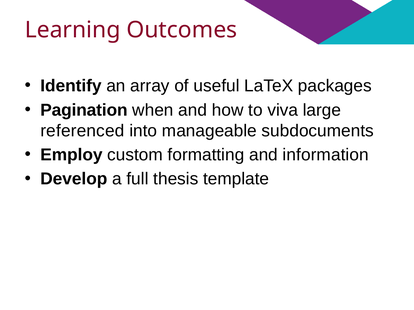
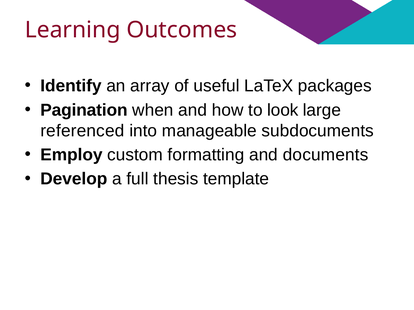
viva: viva -> look
information: information -> documents
